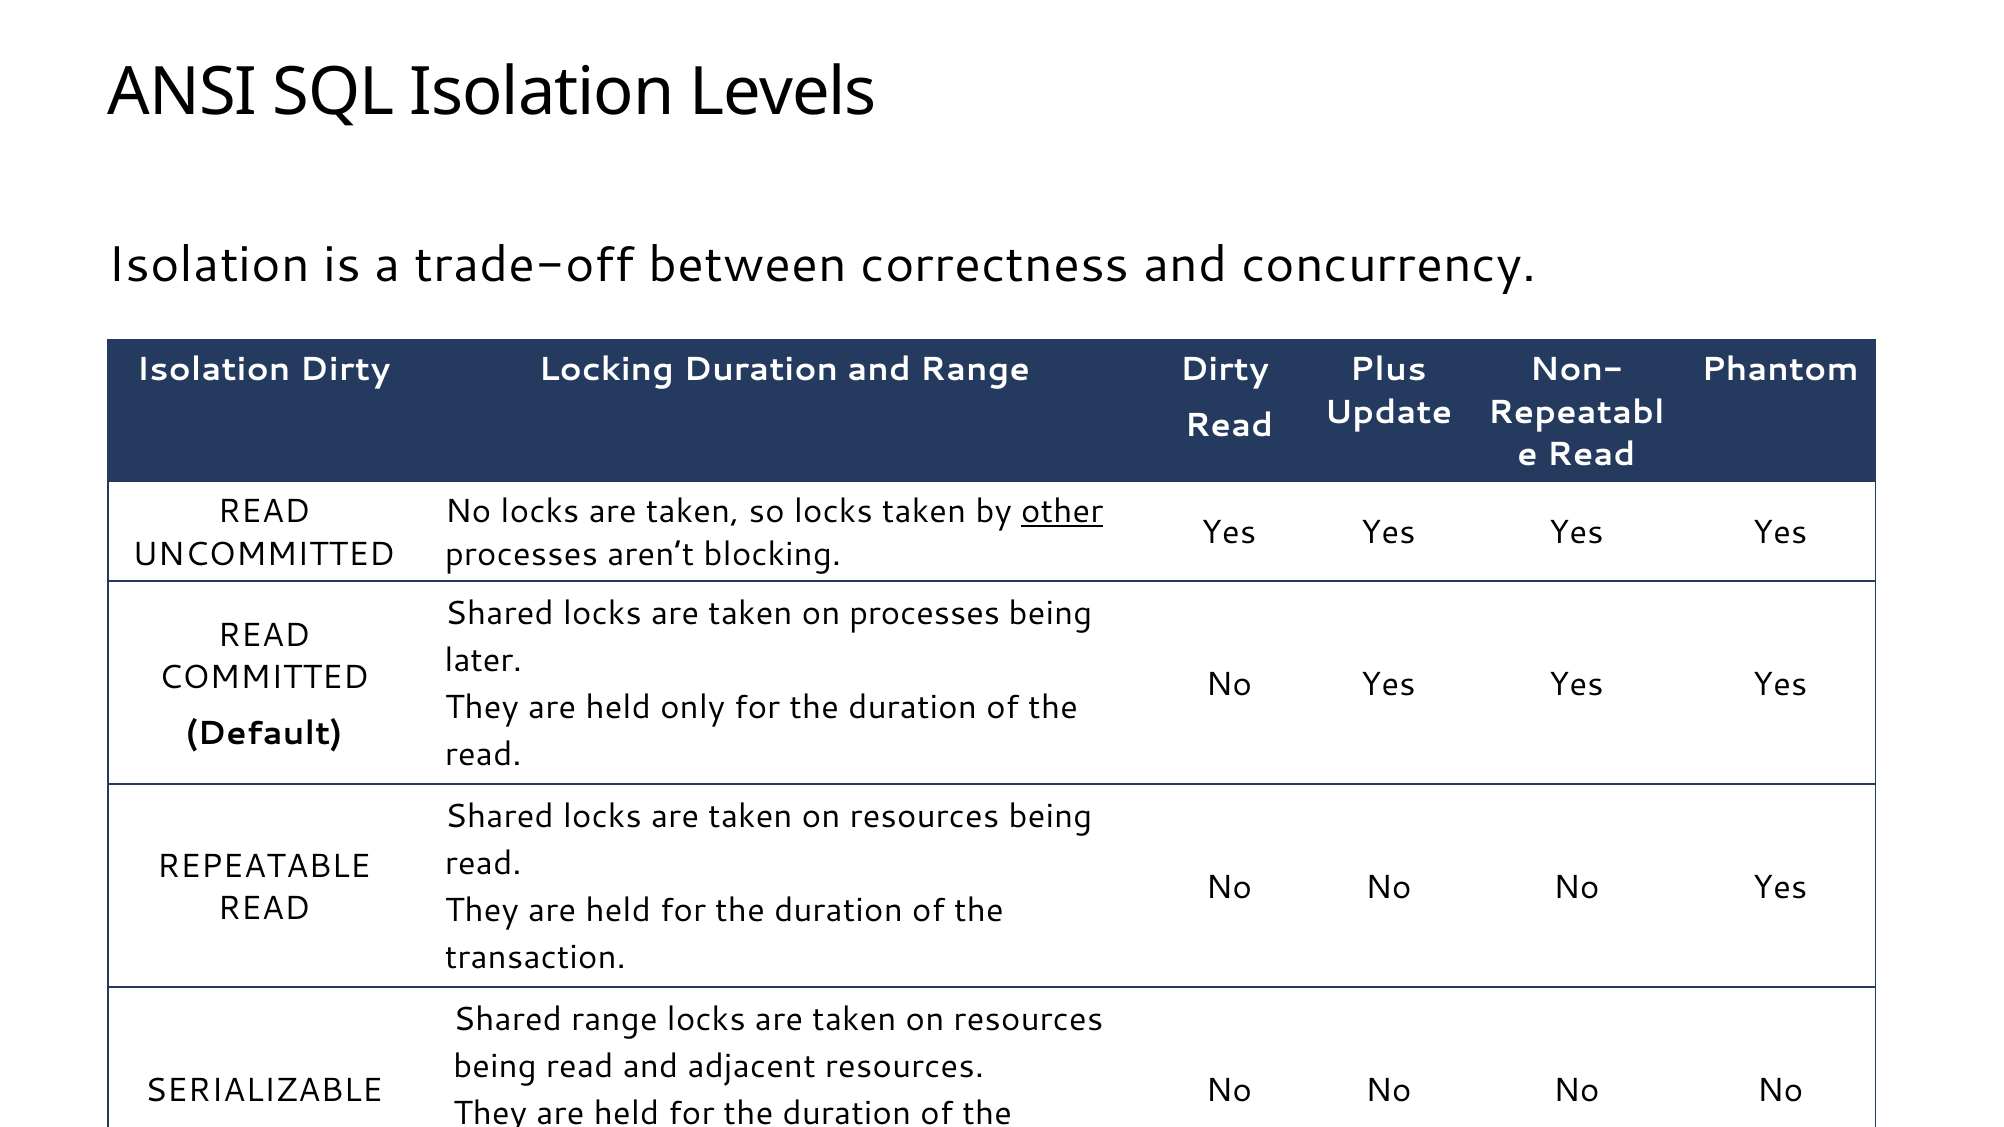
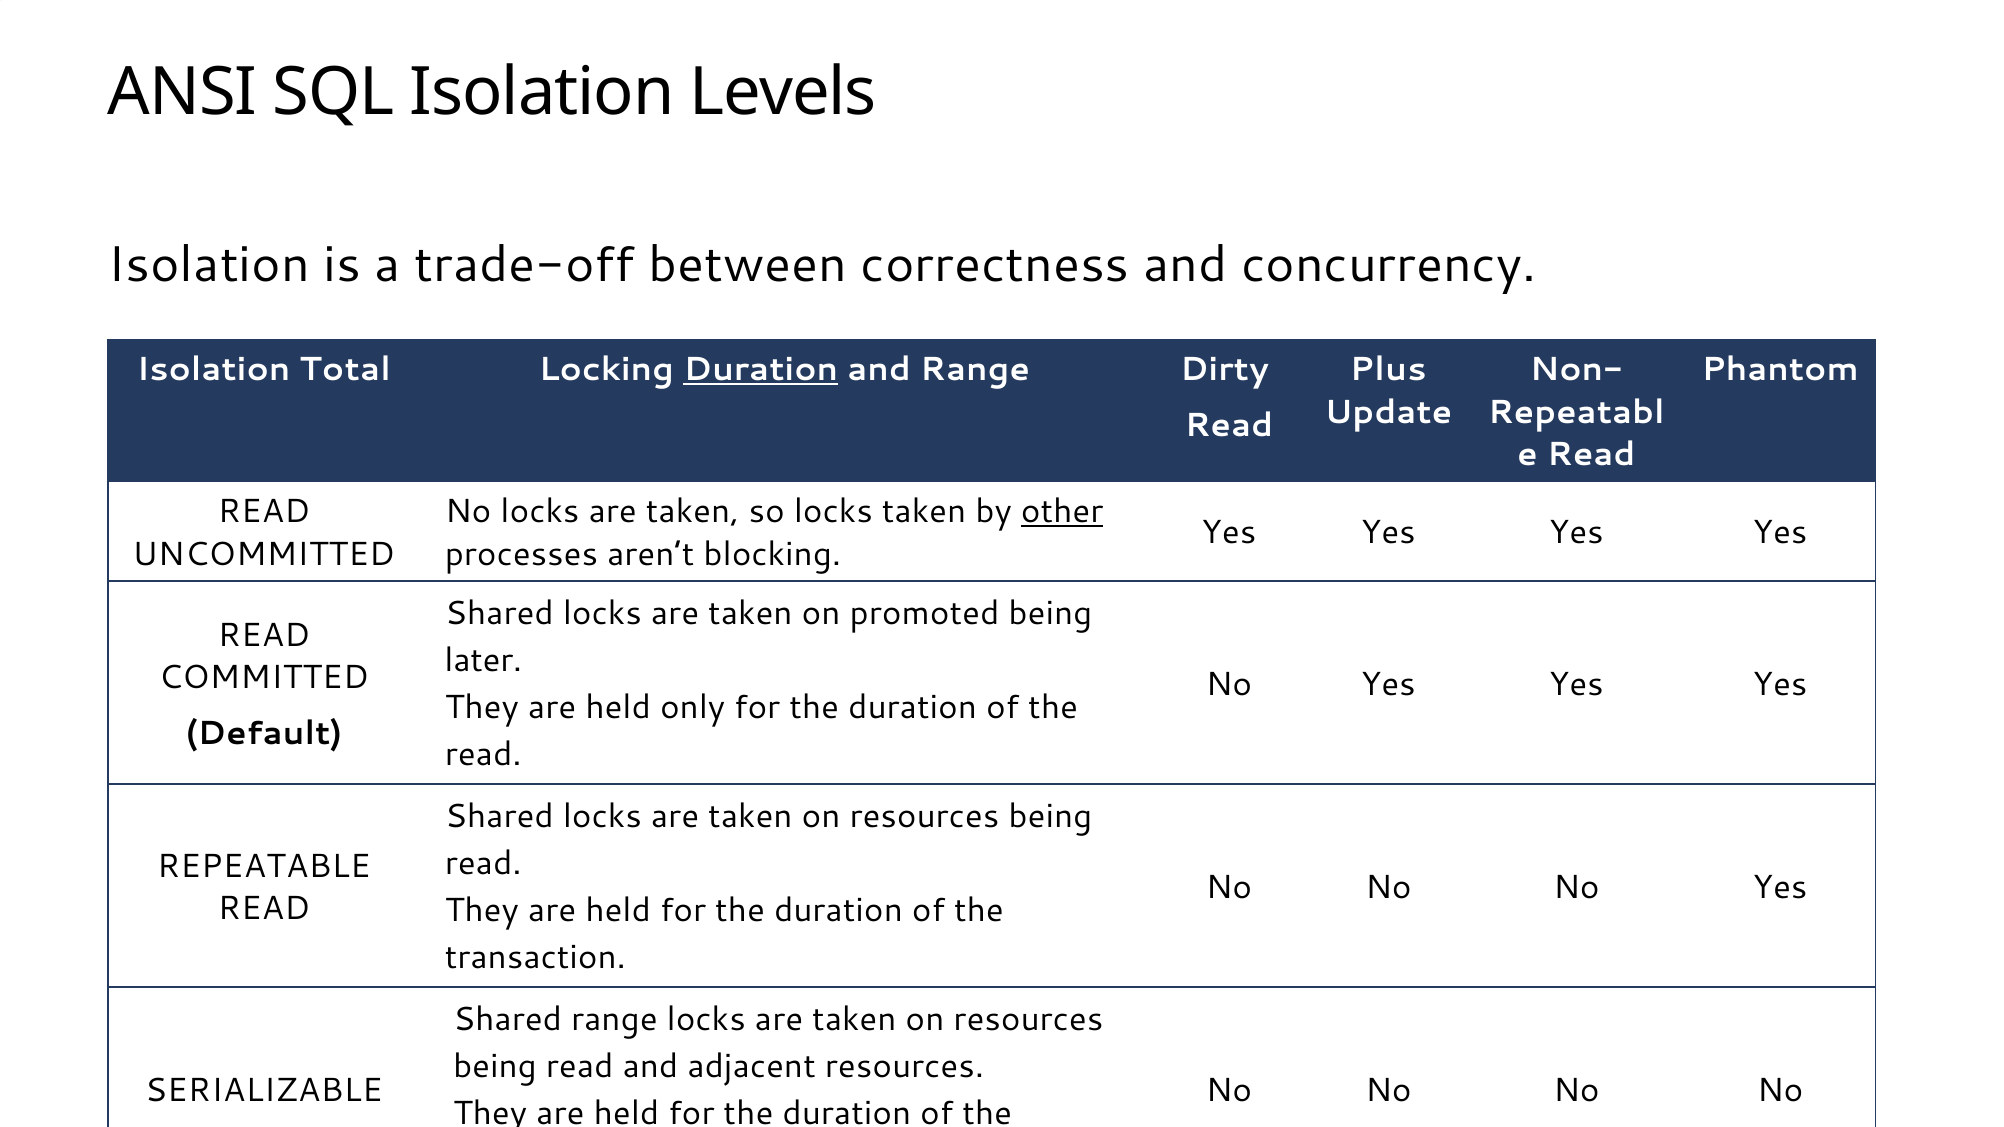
Isolation Dirty: Dirty -> Total
Duration at (761, 370) underline: none -> present
on processes: processes -> promoted
